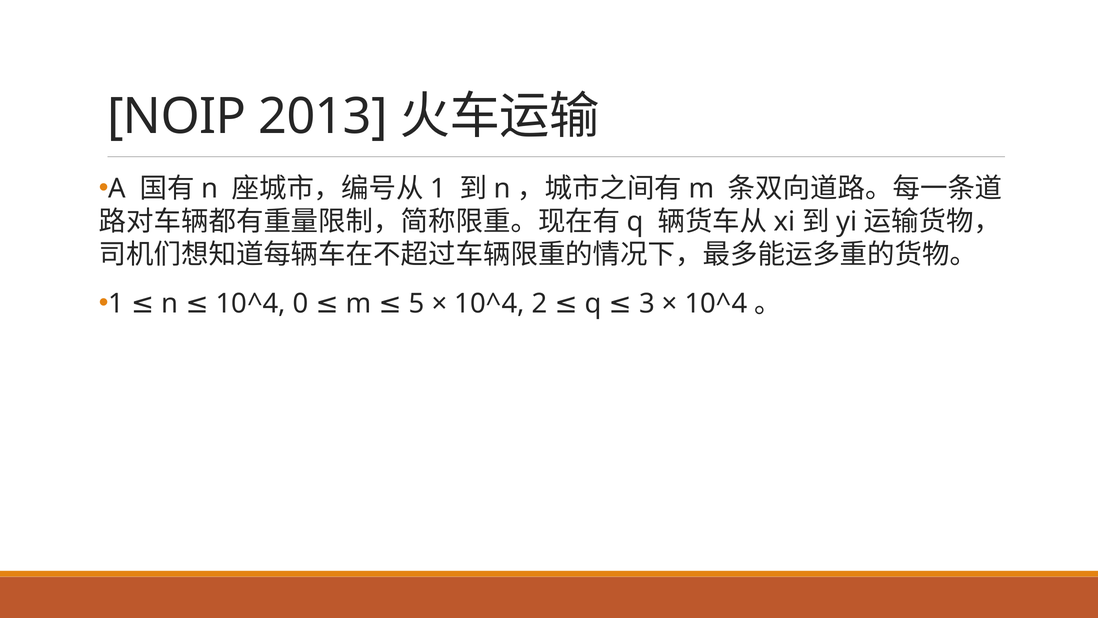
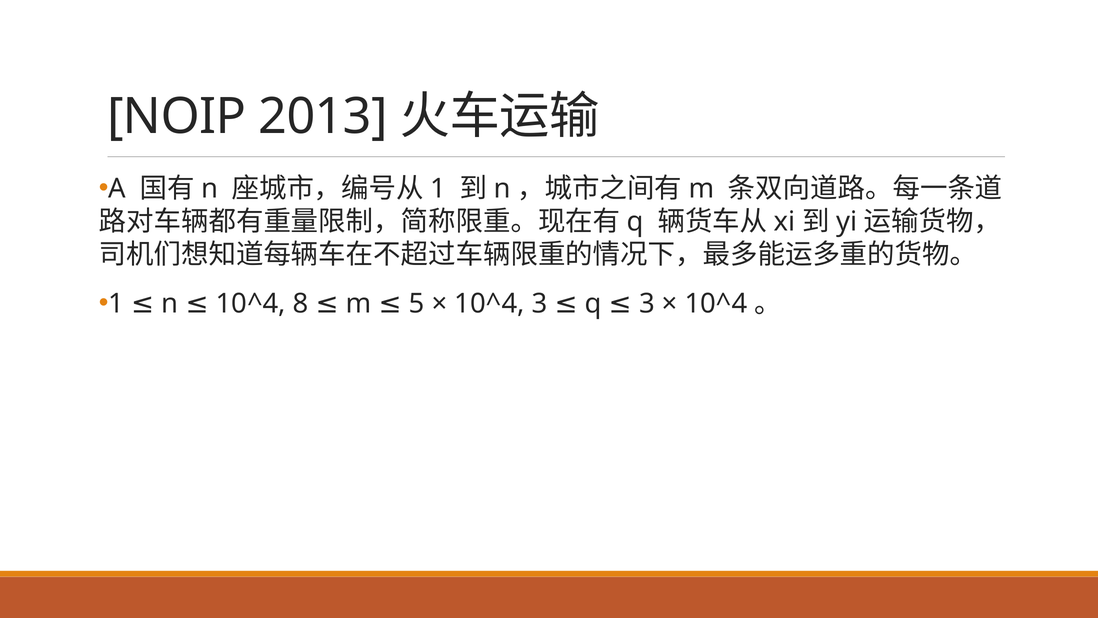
0: 0 -> 8
10^4 2: 2 -> 3
